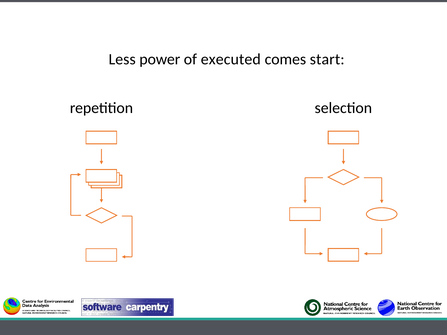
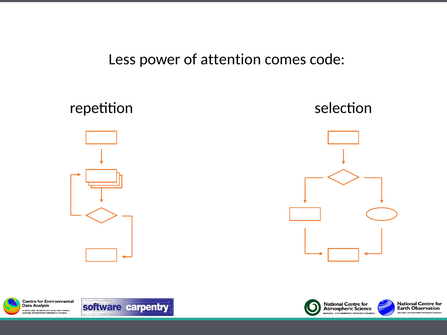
executed: executed -> attention
start: start -> code
